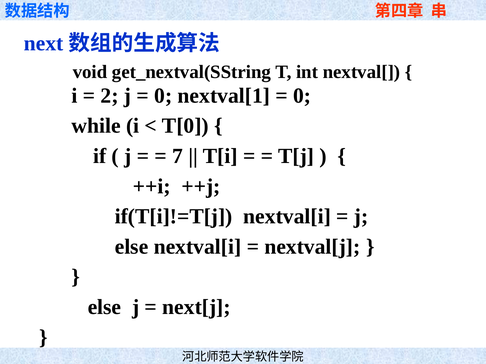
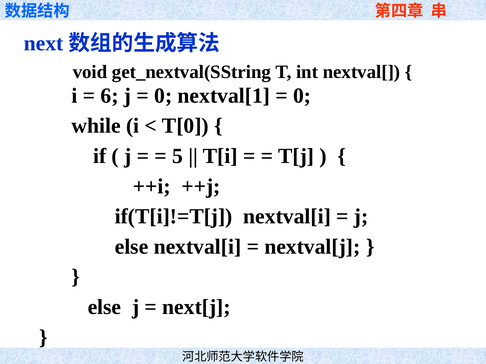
2: 2 -> 6
7: 7 -> 5
